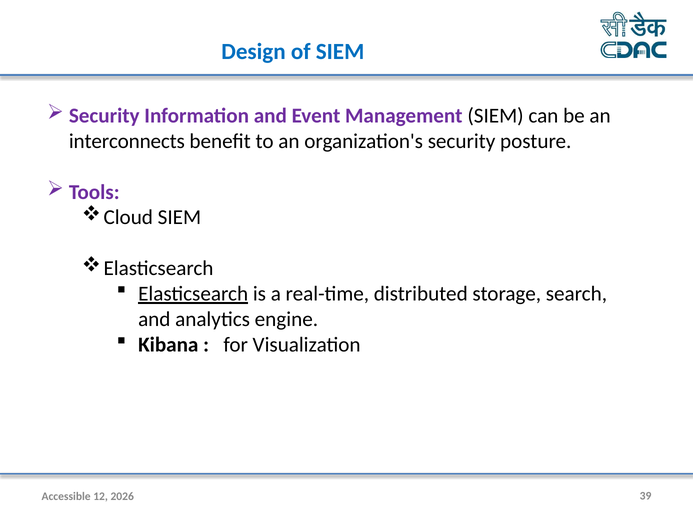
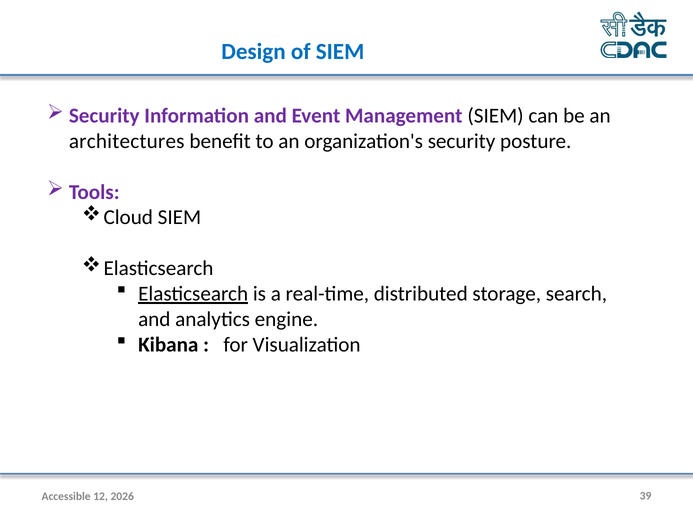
interconnects: interconnects -> architectures
